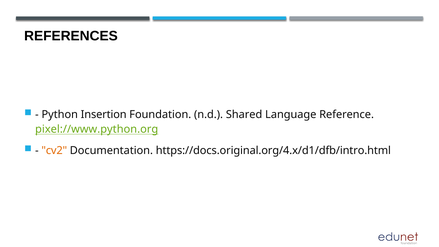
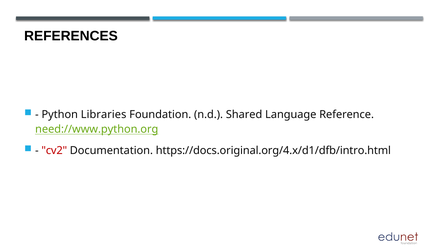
Insertion: Insertion -> Libraries
pixel://www.python.org: pixel://www.python.org -> need://www.python.org
cv2 colour: orange -> red
